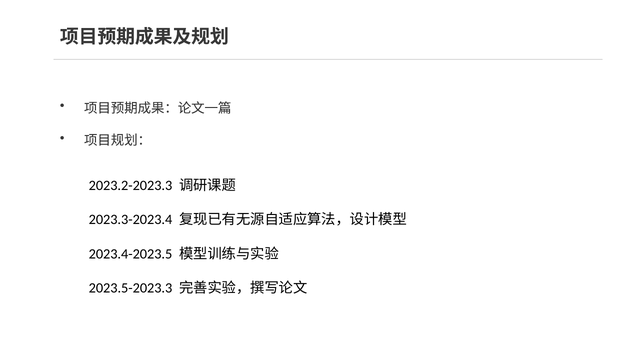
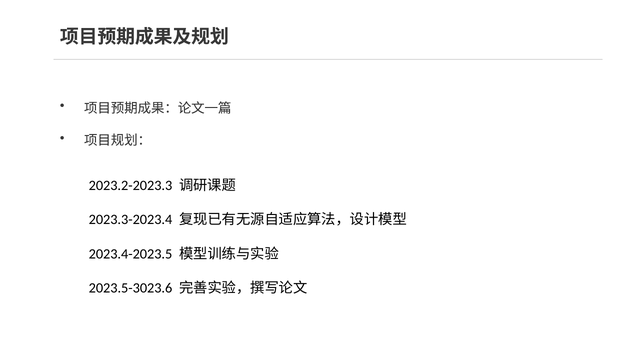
2023.5-2023.3: 2023.5-2023.3 -> 2023.5-3023.6
